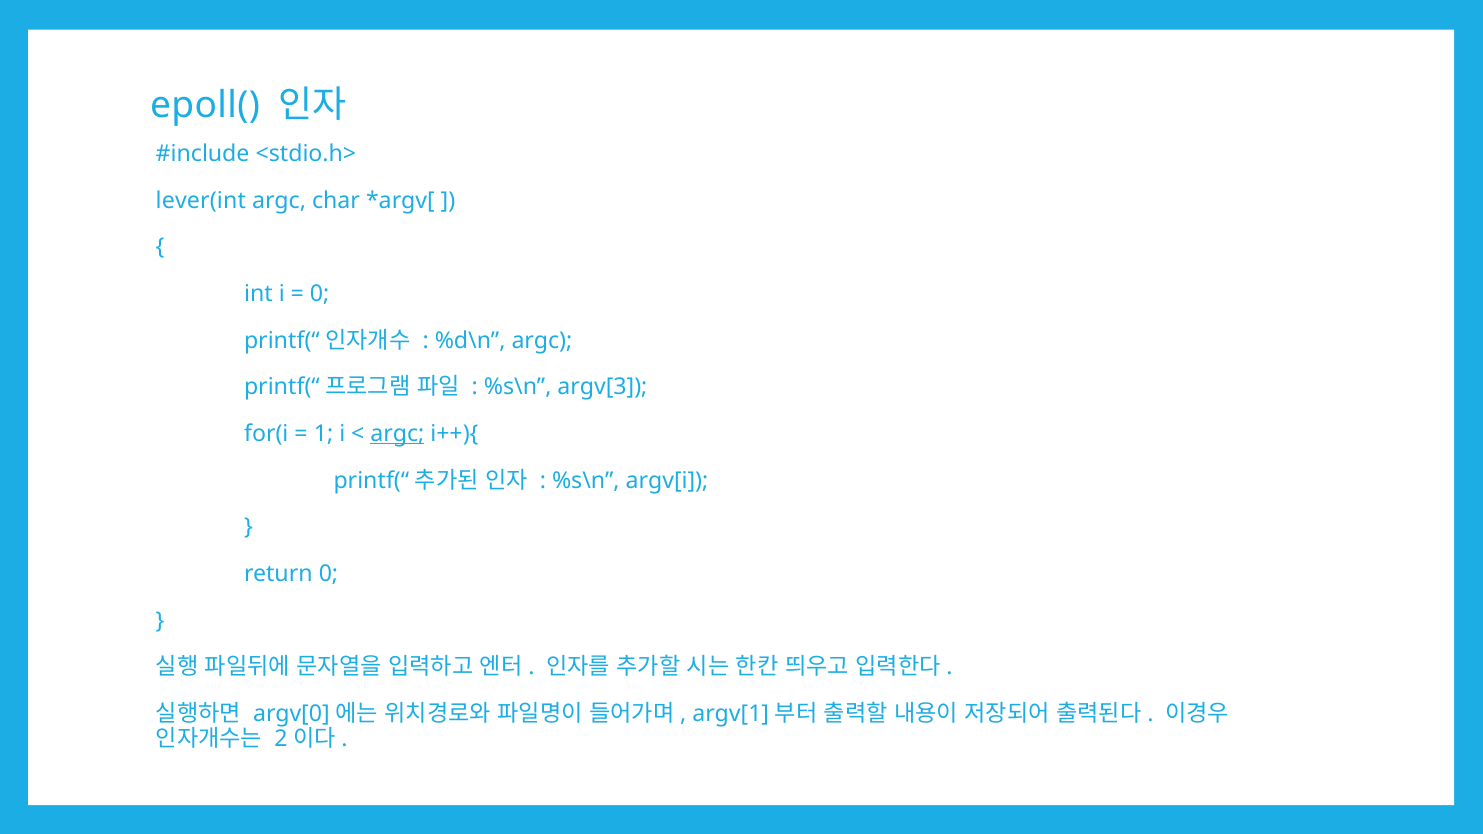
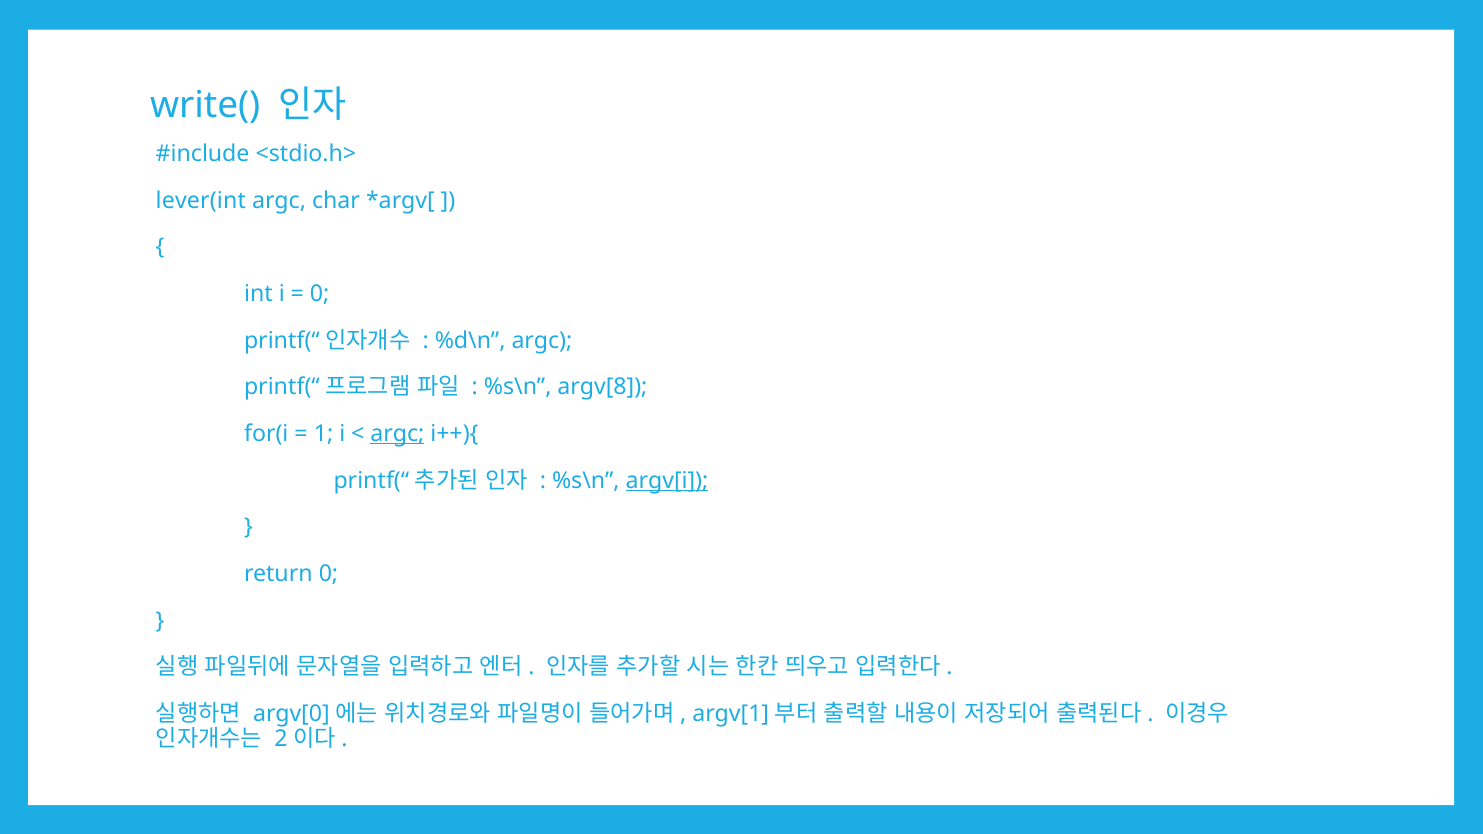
epoll(: epoll( -> write(
argv[3: argv[3 -> argv[8
argv[i underline: none -> present
